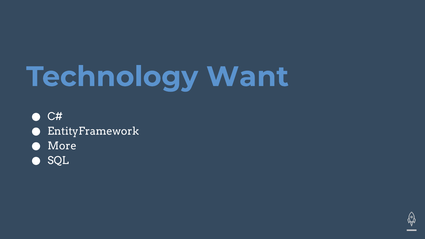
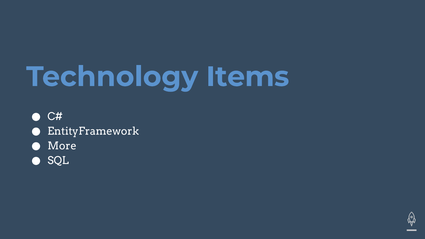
Want: Want -> Items
